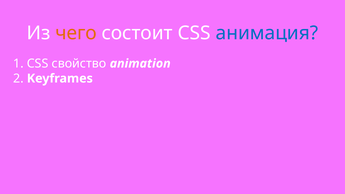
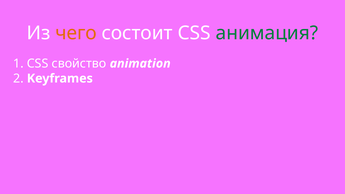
анимация colour: blue -> green
